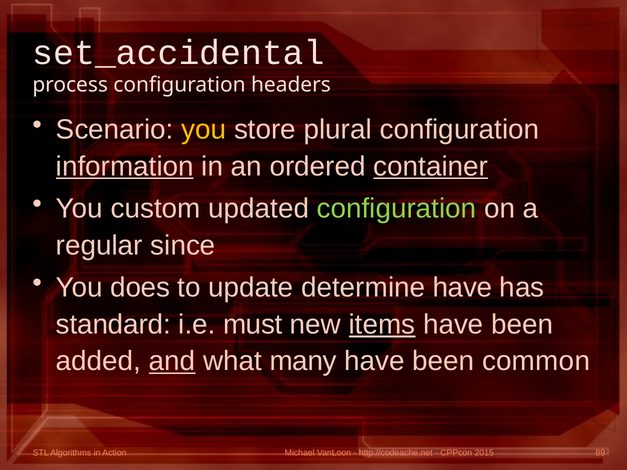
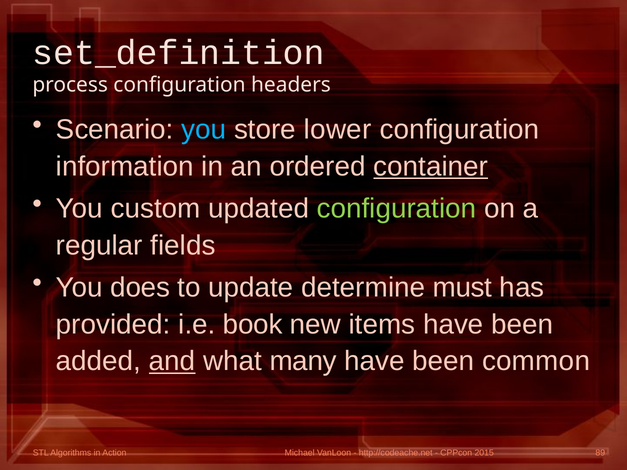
set_accidental: set_accidental -> set_definition
you at (204, 130) colour: yellow -> light blue
plural: plural -> lower
information underline: present -> none
since: since -> fields
determine have: have -> must
standard: standard -> provided
must: must -> book
items underline: present -> none
